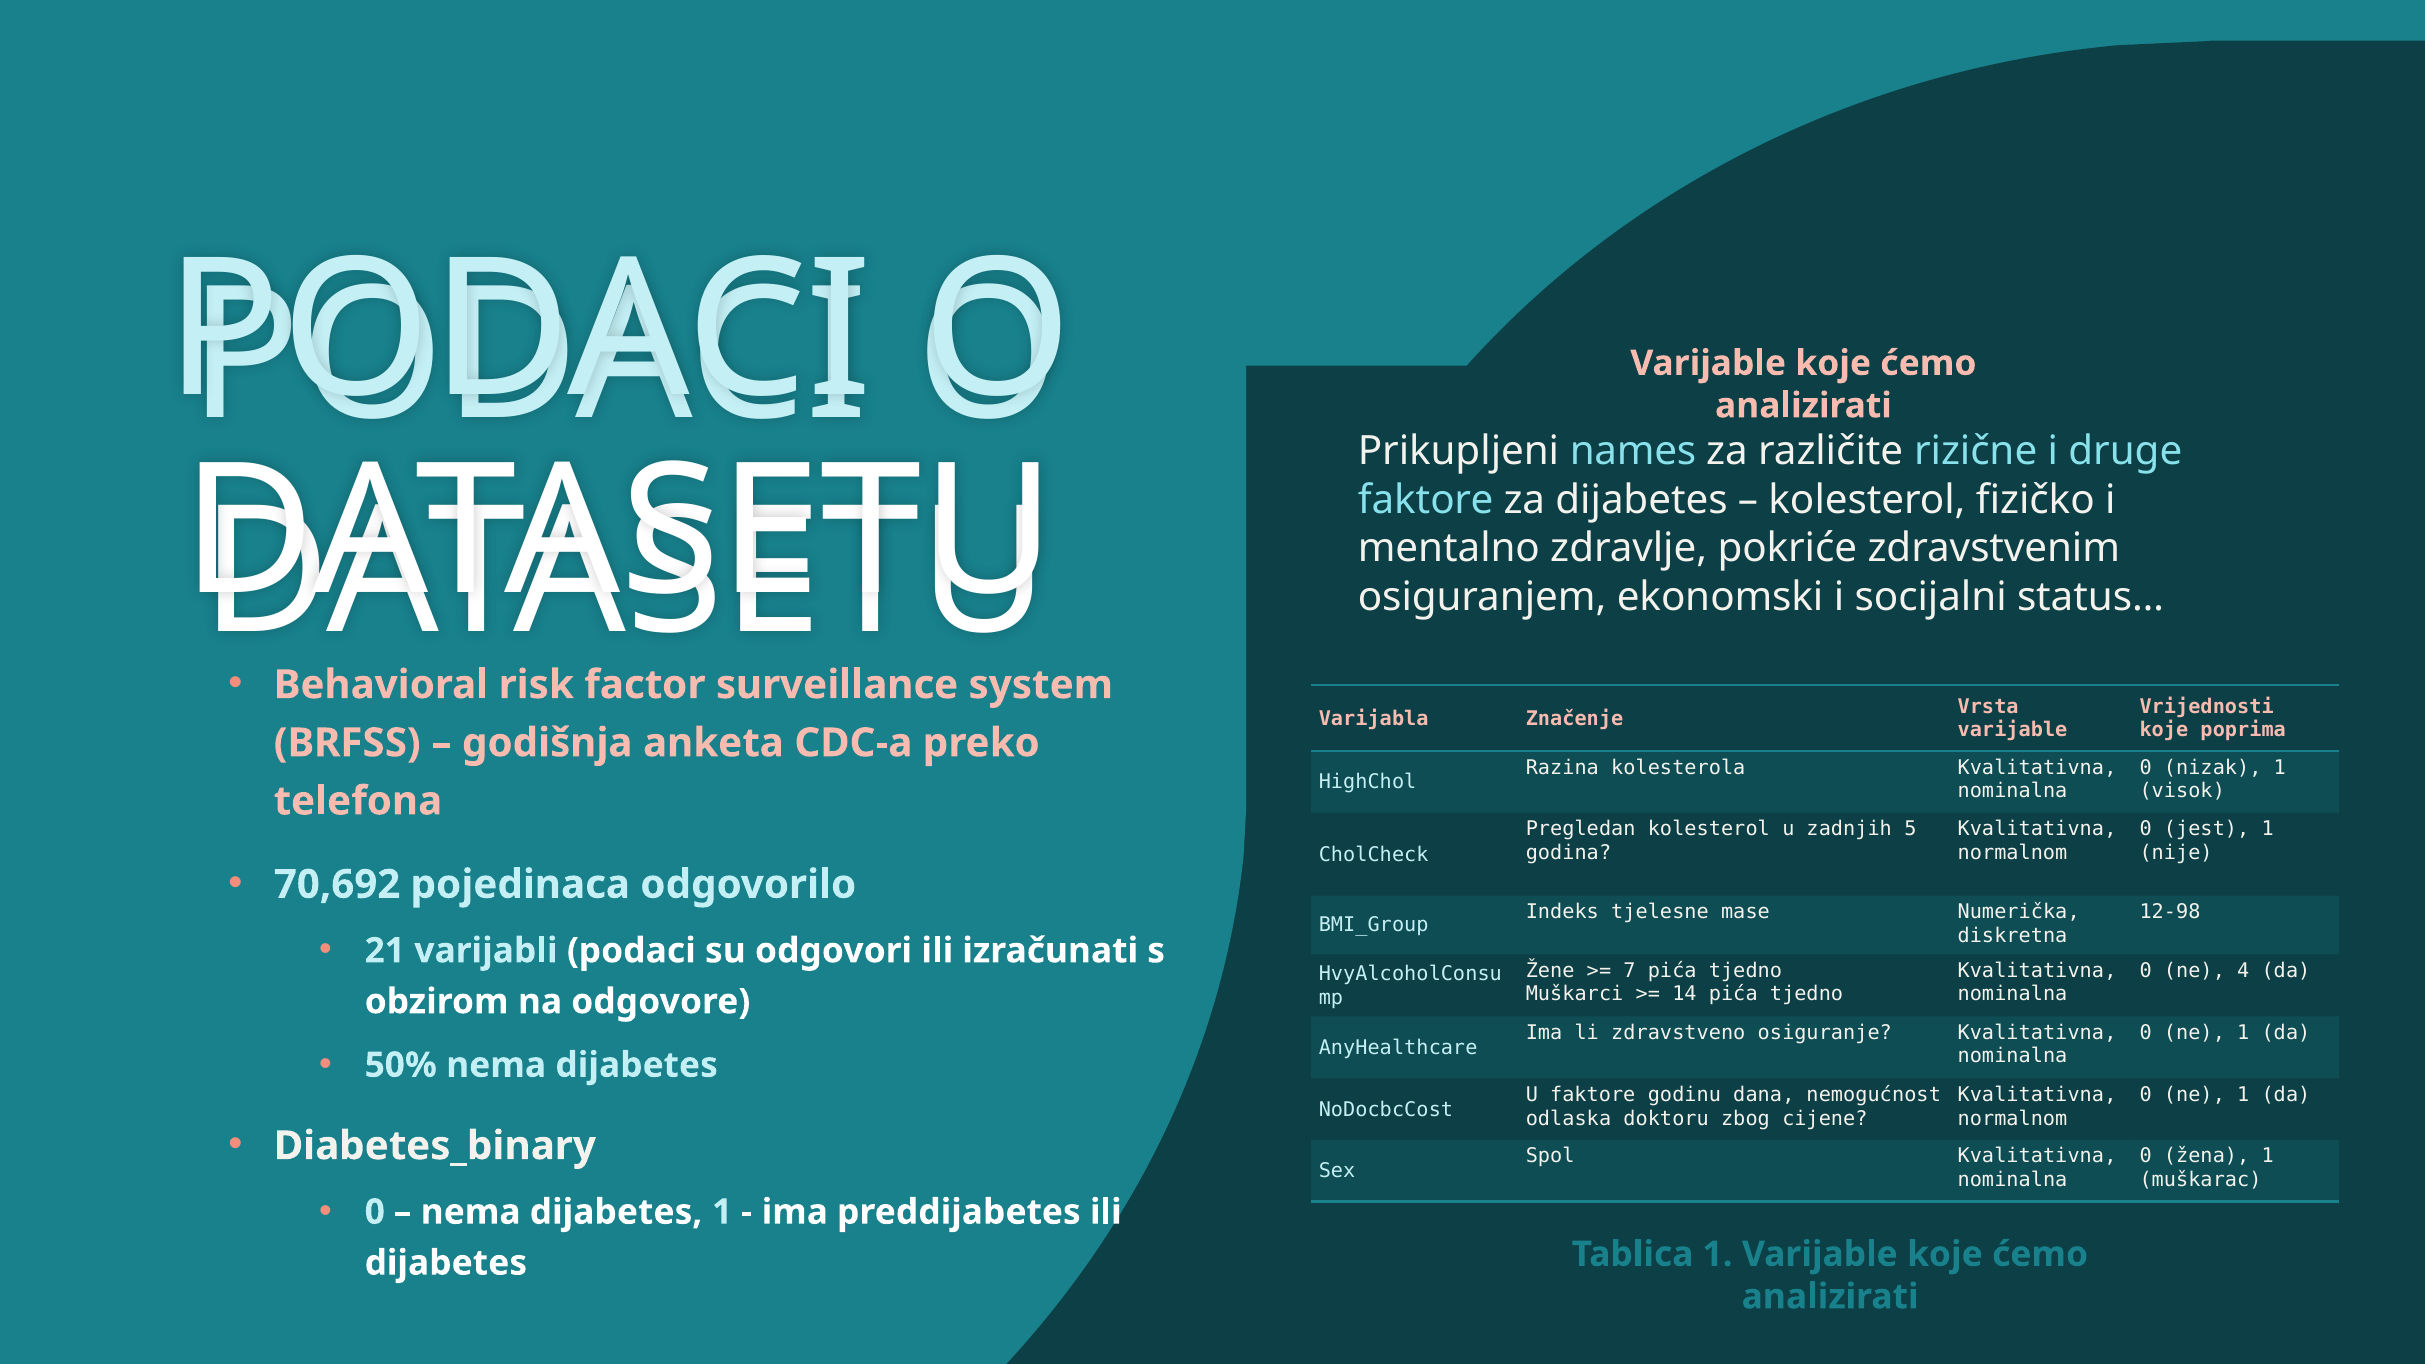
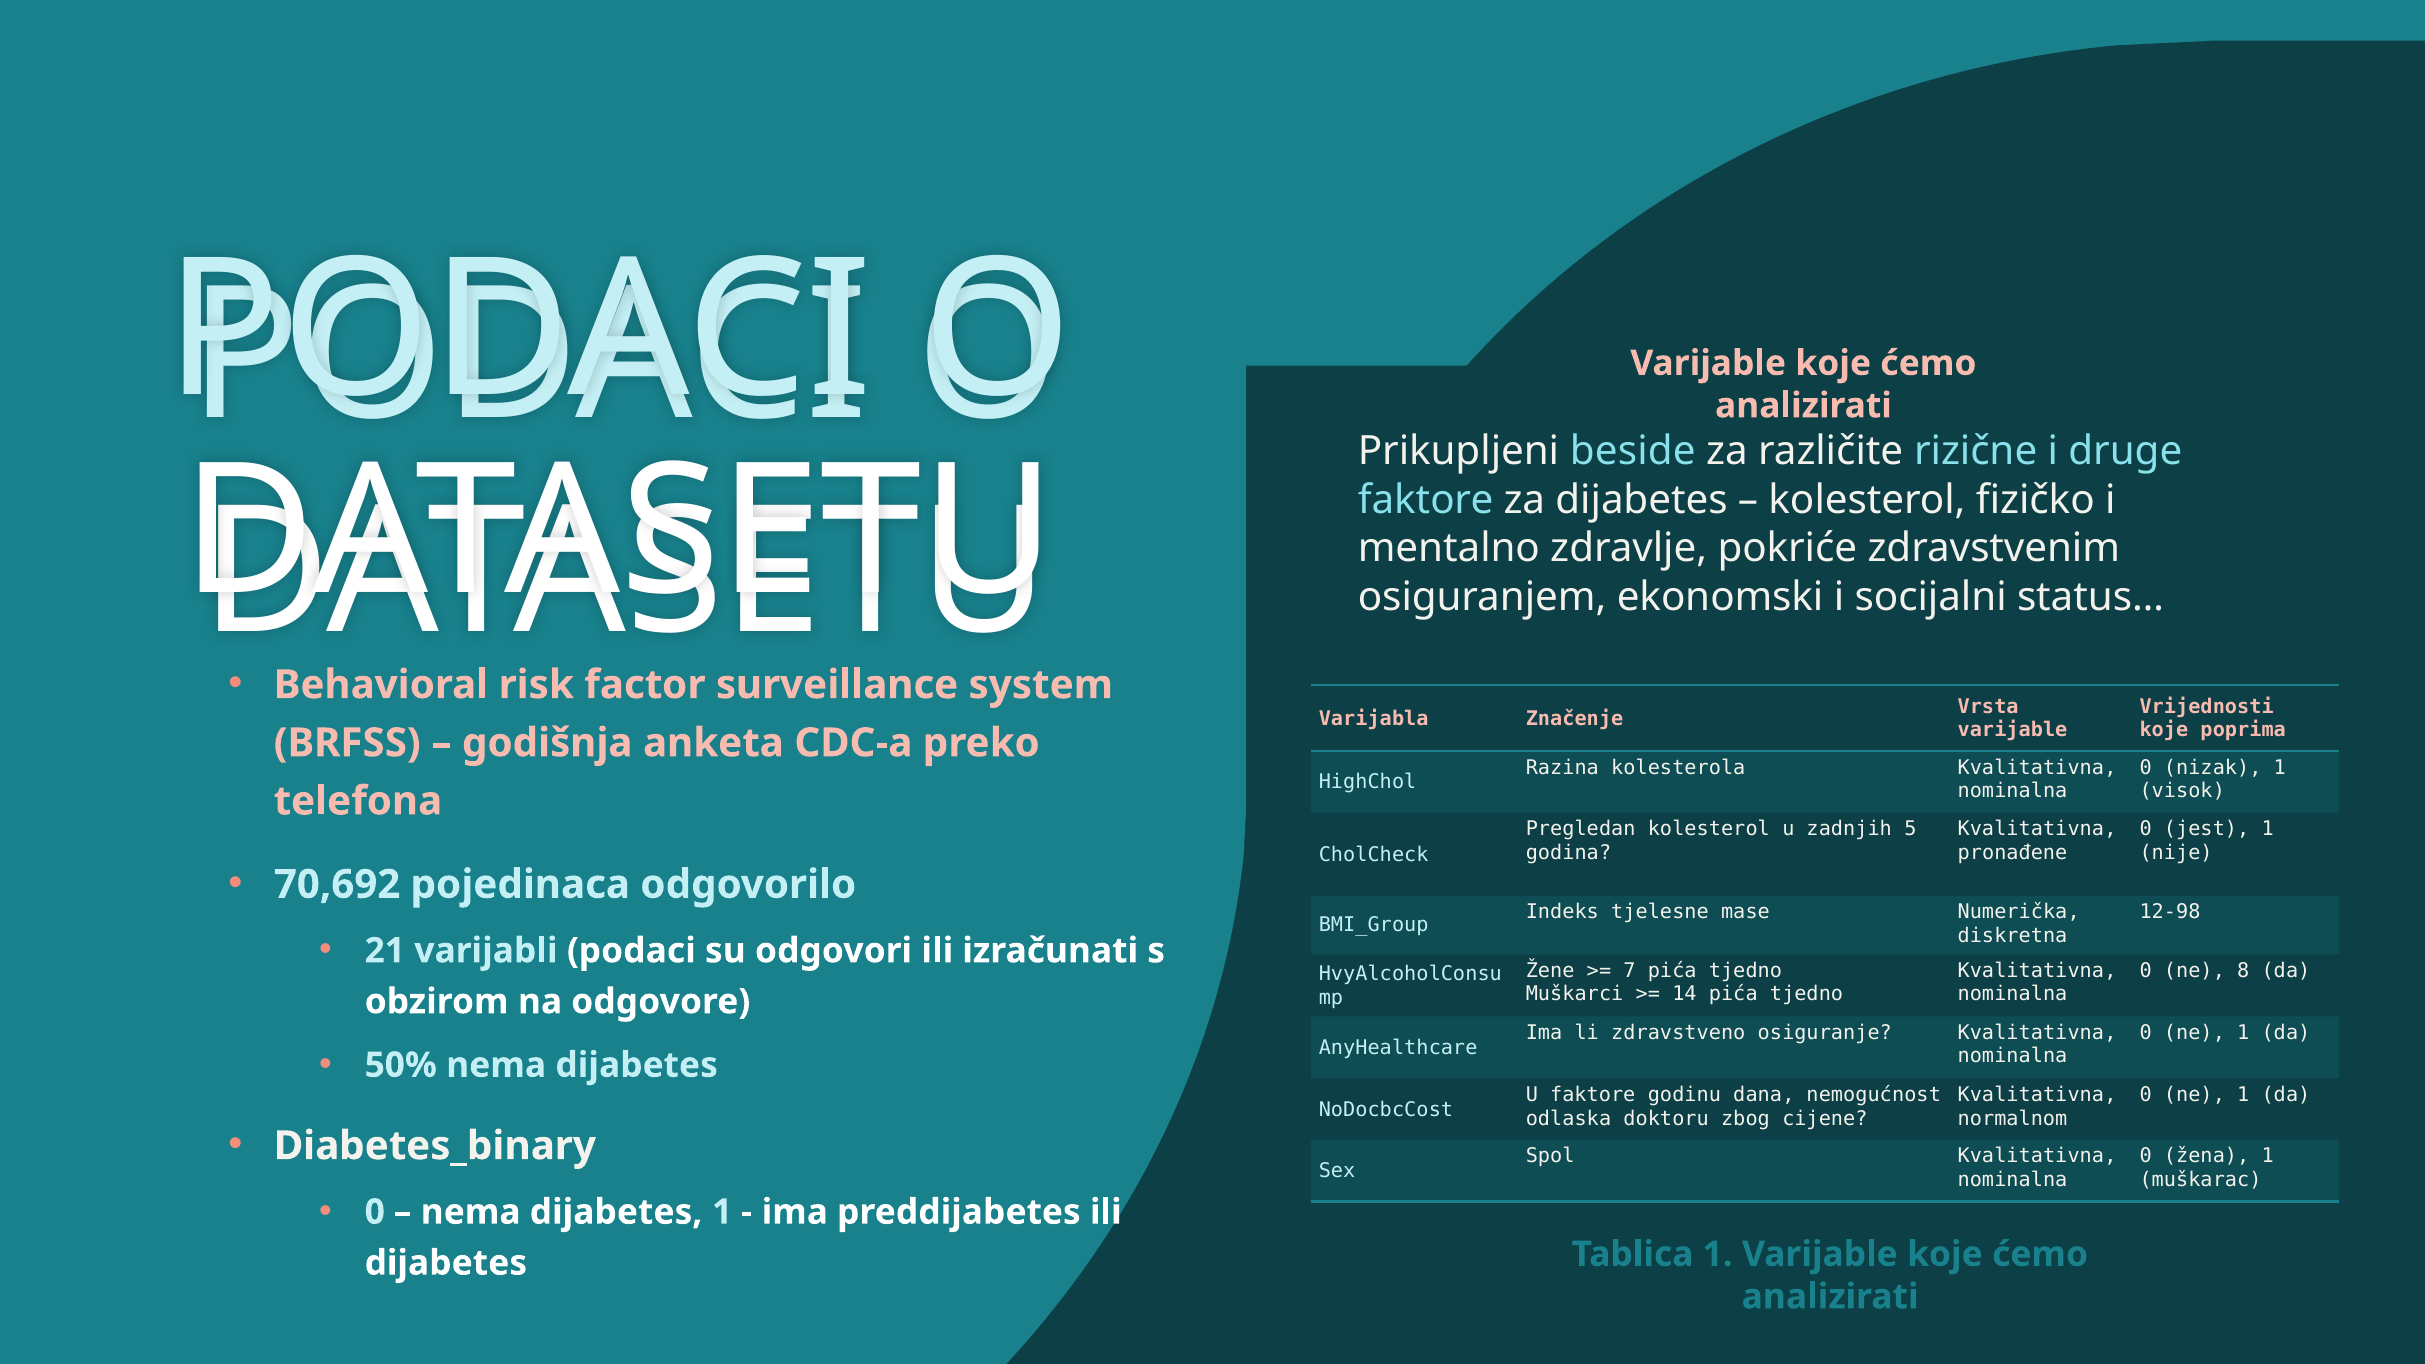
names: names -> beside
normalnom at (2013, 853): normalnom -> pronađene
4: 4 -> 8
